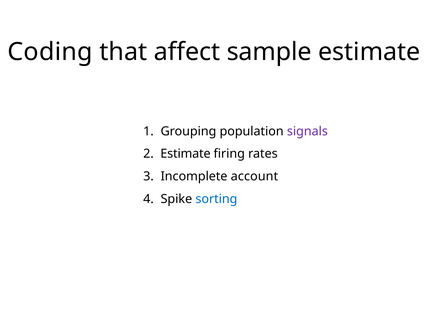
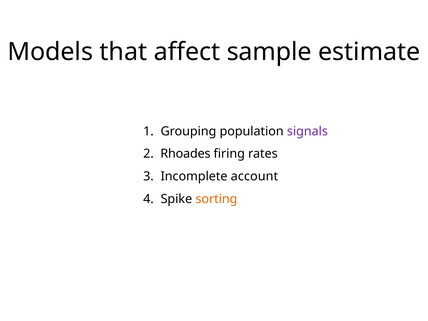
Coding: Coding -> Models
Estimate at (185, 154): Estimate -> Rhoades
sorting colour: blue -> orange
